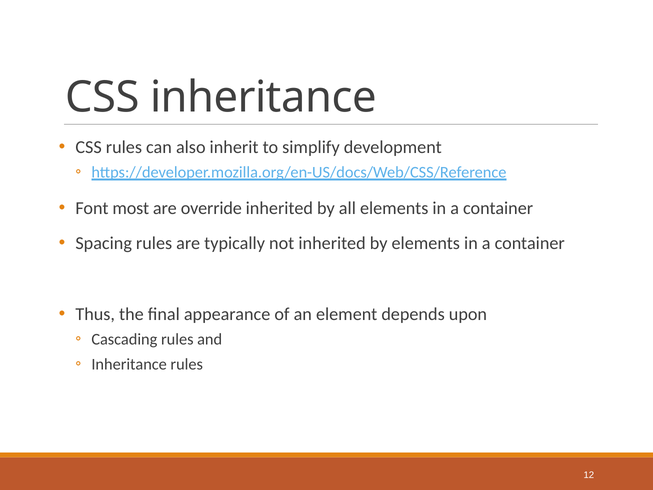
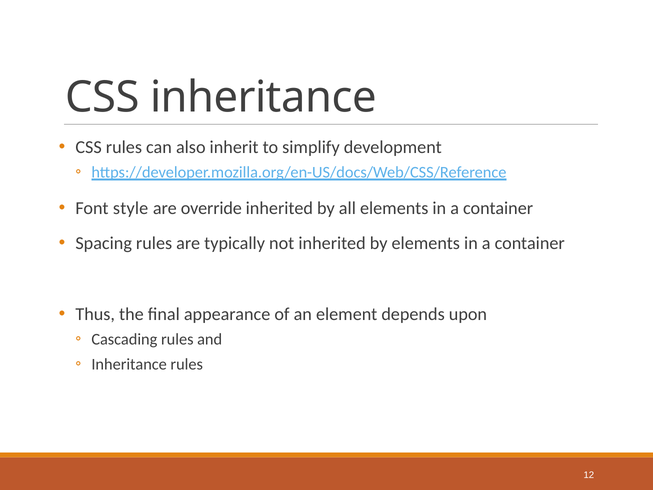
most: most -> style
